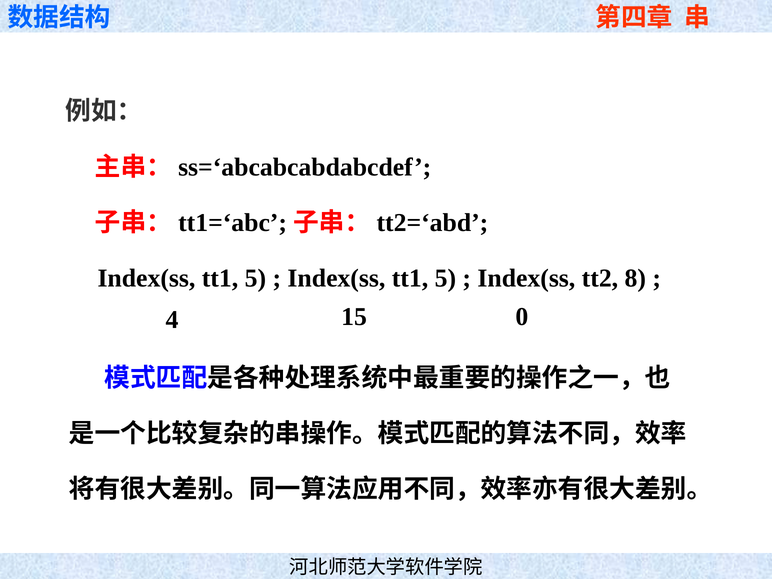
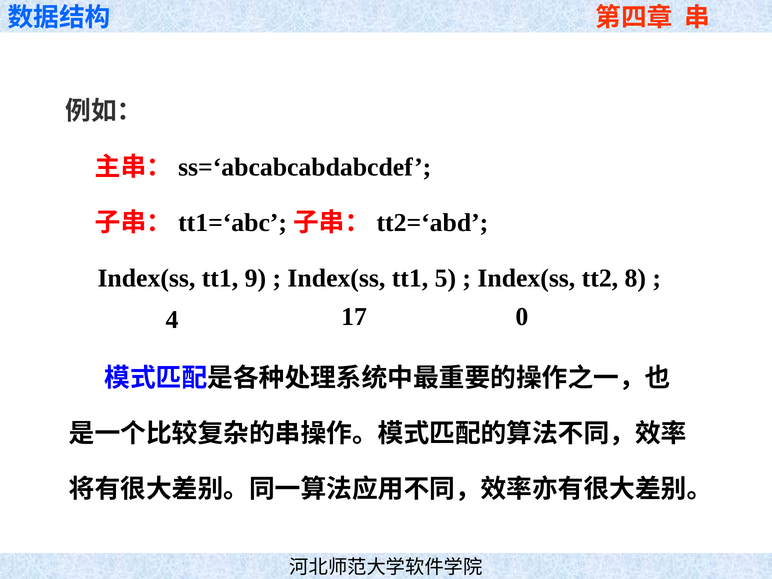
5 at (255, 278): 5 -> 9
15: 15 -> 17
